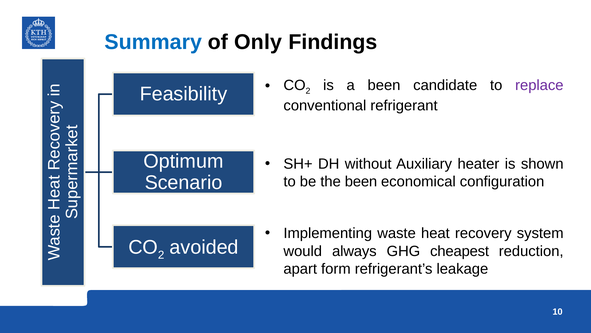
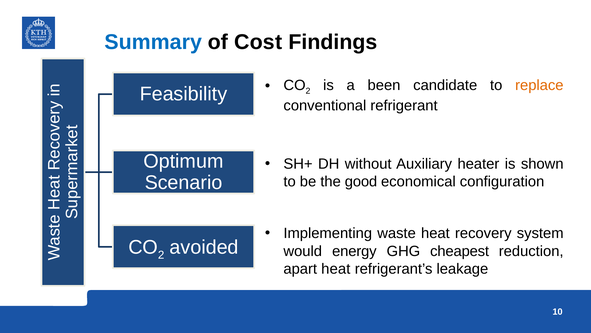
Only: Only -> Cost
replace colour: purple -> orange
the been: been -> good
always: always -> energy
apart form: form -> heat
